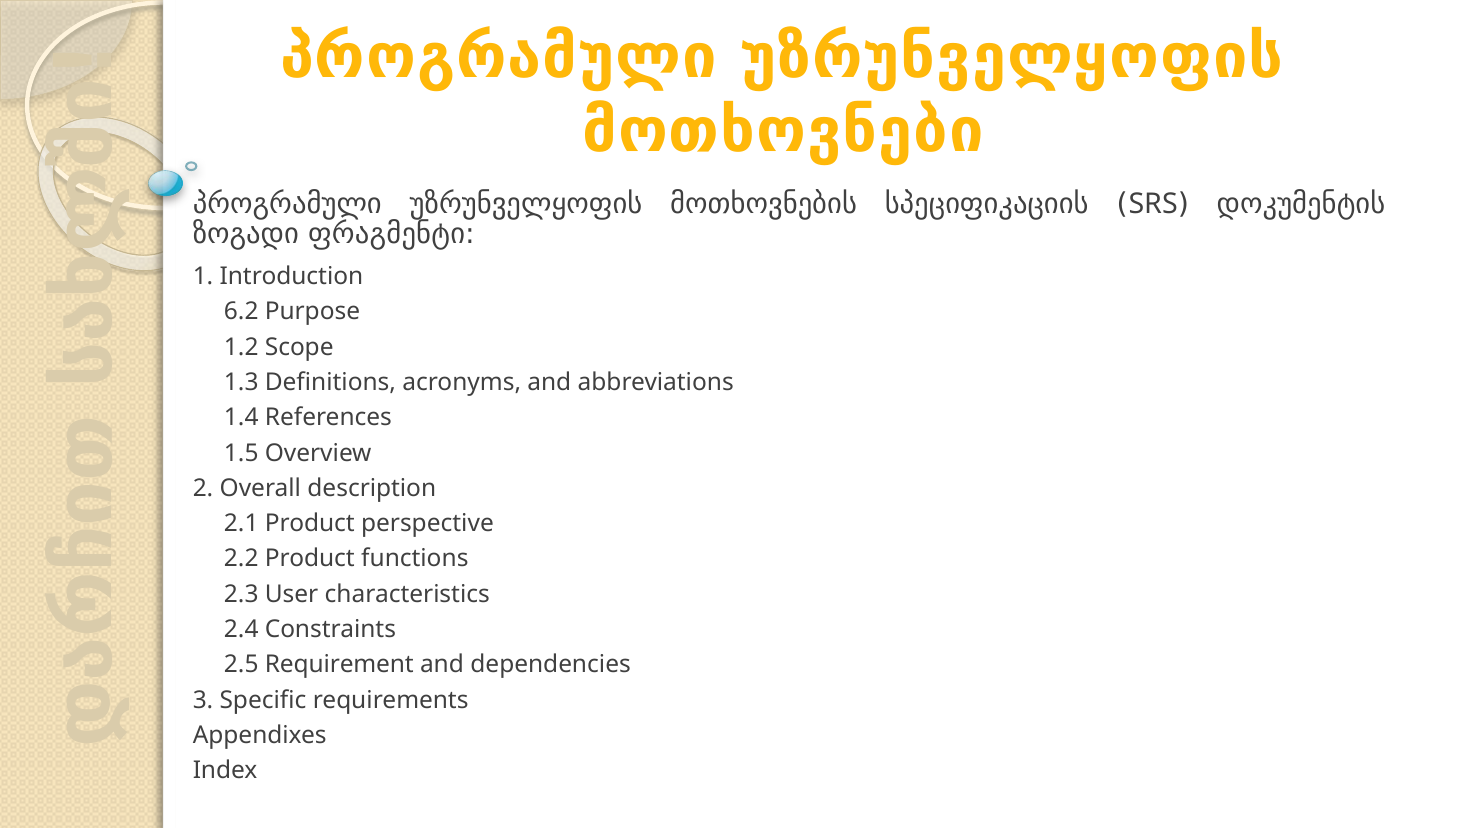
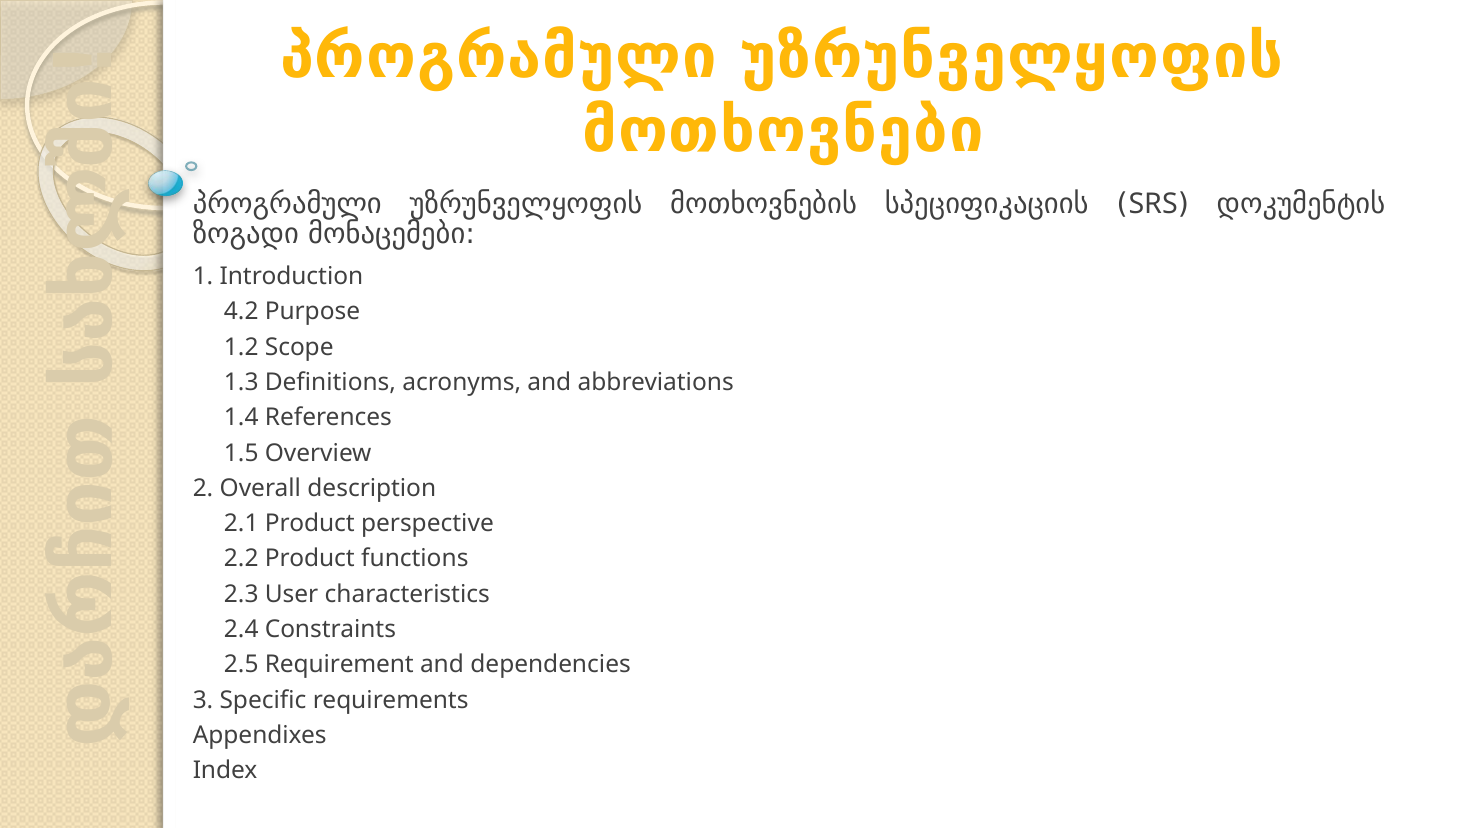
ფრაგმენტი: ფრაგმენტი -> მონაცემები
6.2: 6.2 -> 4.2
